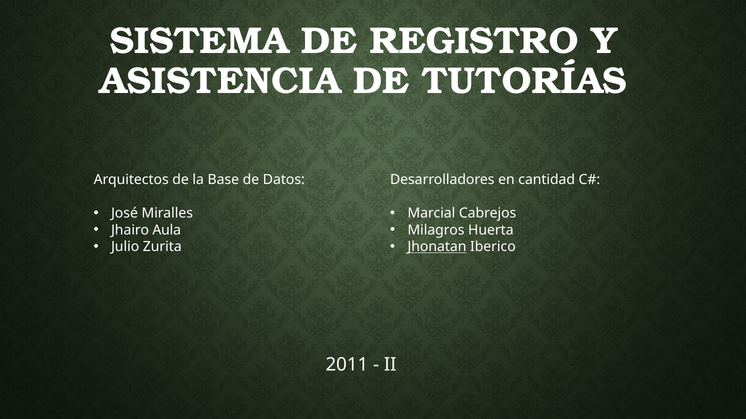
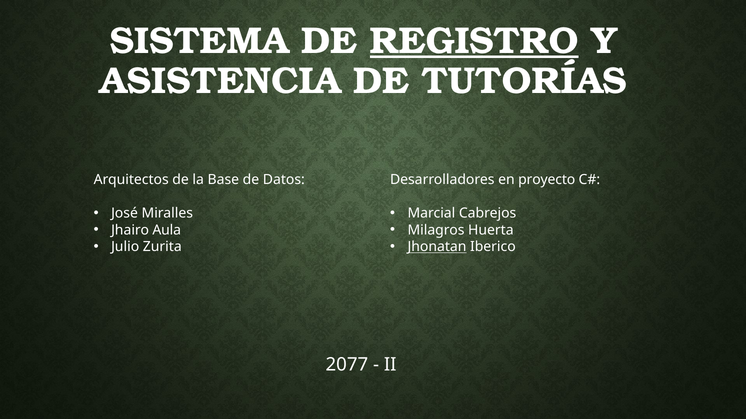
REGISTRO underline: none -> present
cantidad: cantidad -> proyecto
2011: 2011 -> 2077
